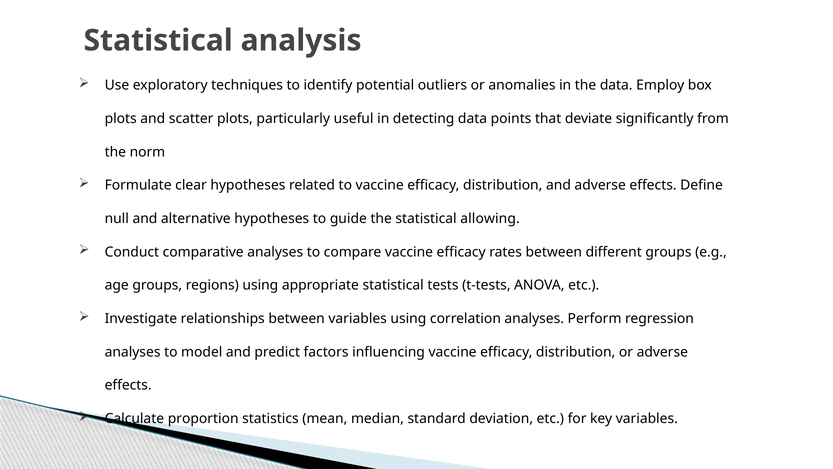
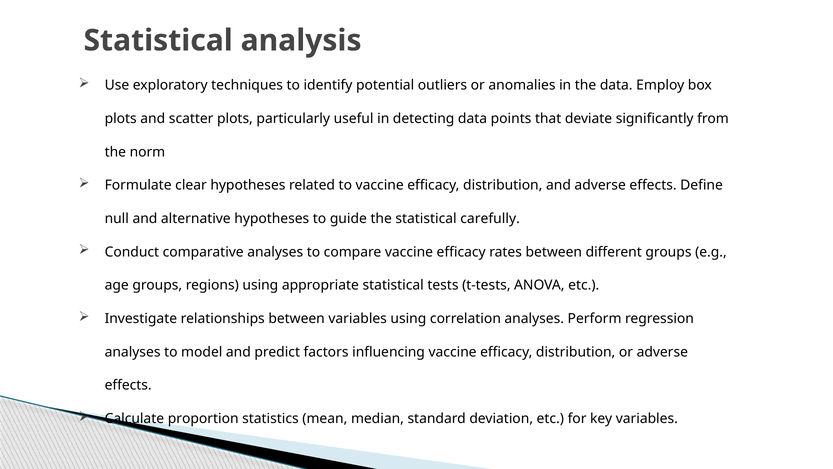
allowing: allowing -> carefully
